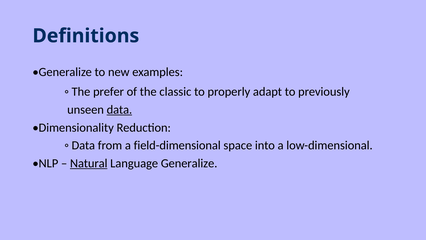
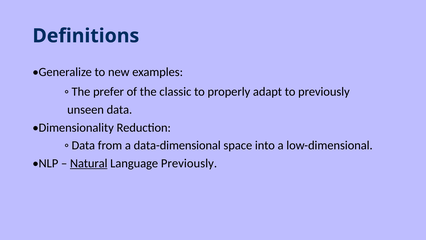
data at (119, 110) underline: present -> none
field-dimensional: field-dimensional -> data-dimensional
Language Generalize: Generalize -> Previously
